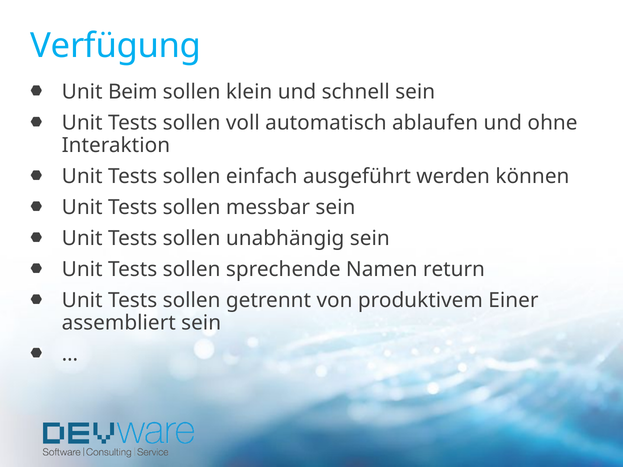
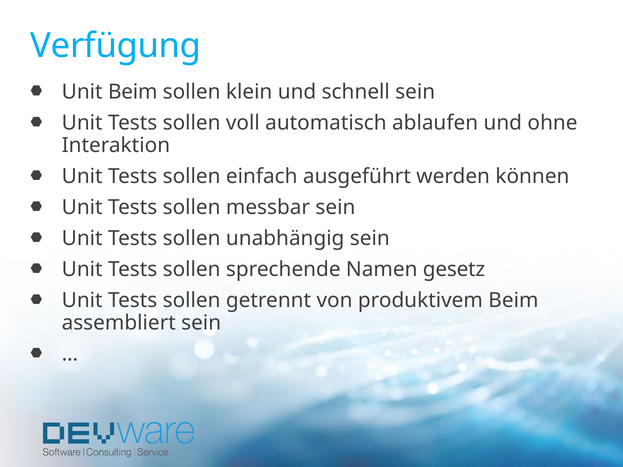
return: return -> gesetz
produktivem Einer: Einer -> Beim
